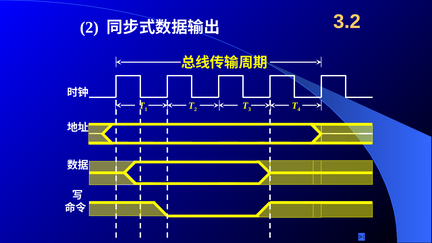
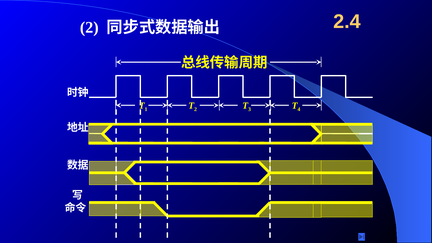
3.2: 3.2 -> 2.4
